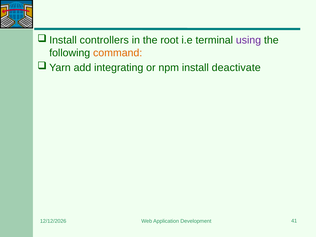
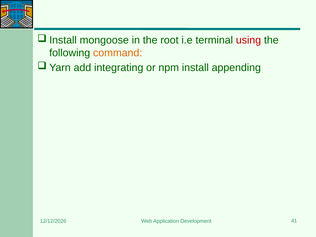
controllers: controllers -> mongoose
using colour: purple -> red
deactivate: deactivate -> appending
